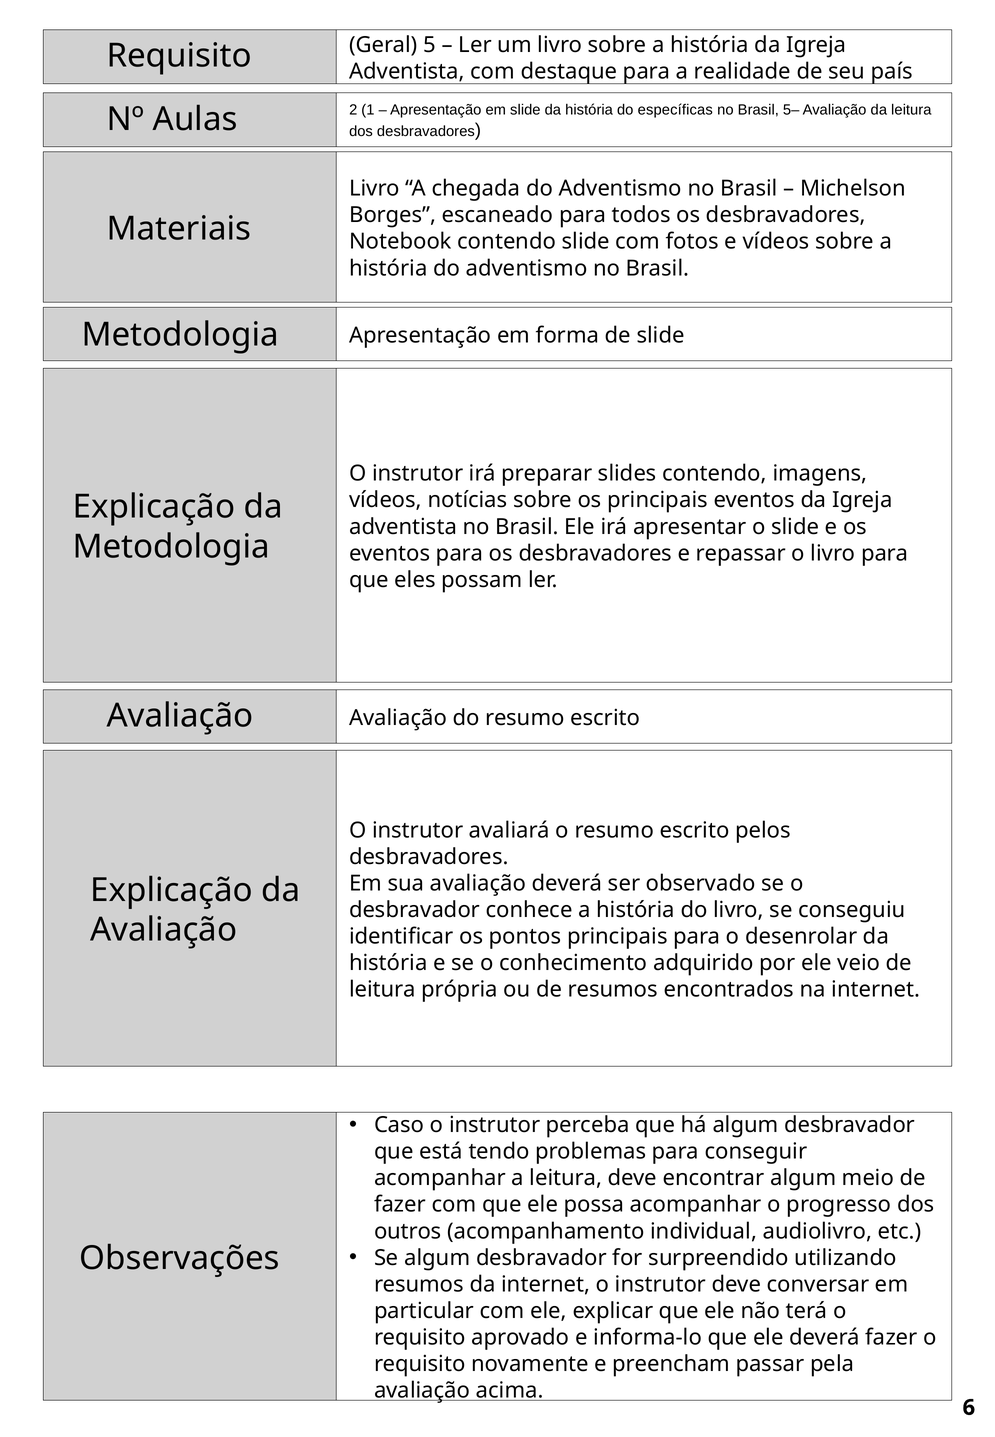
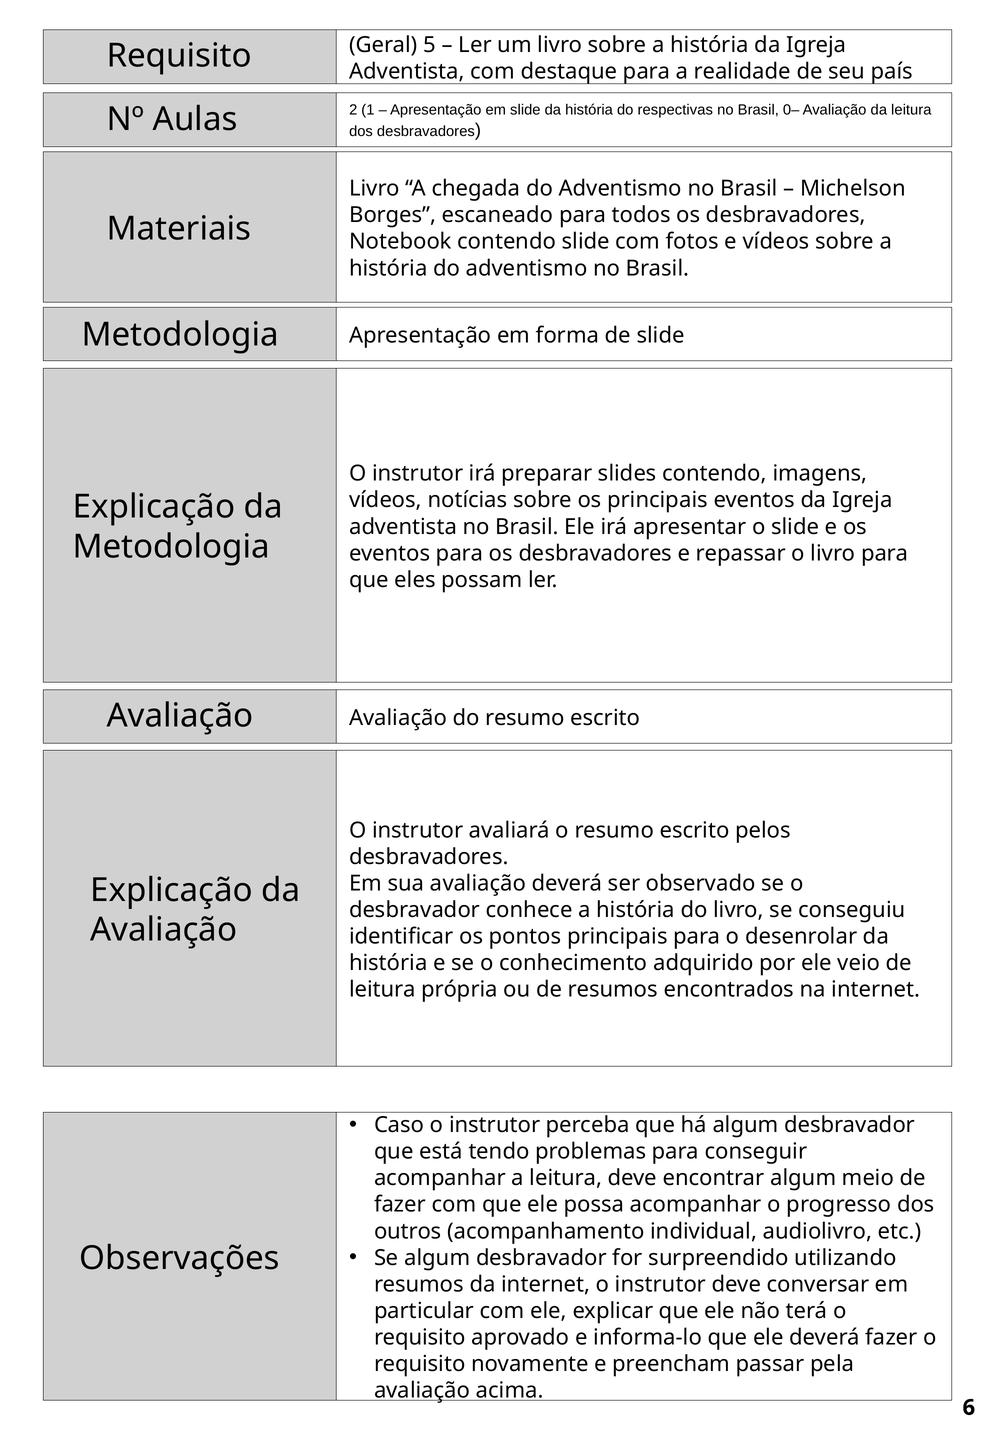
específicas: específicas -> respectivas
5–: 5– -> 0–
